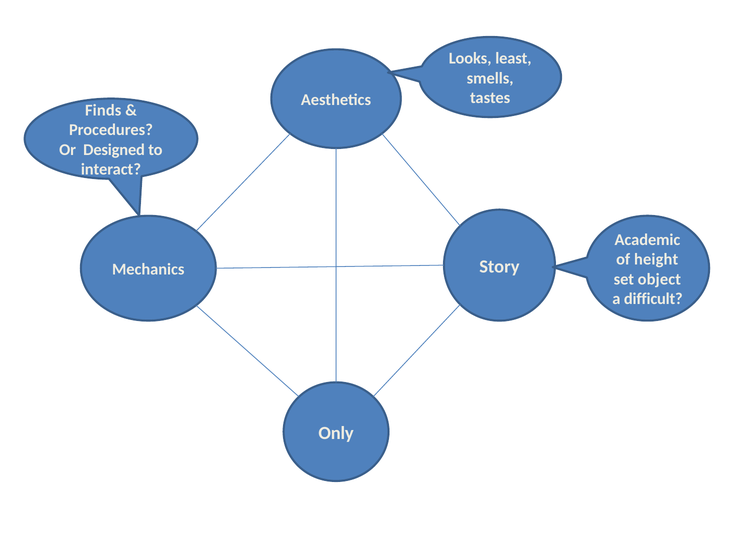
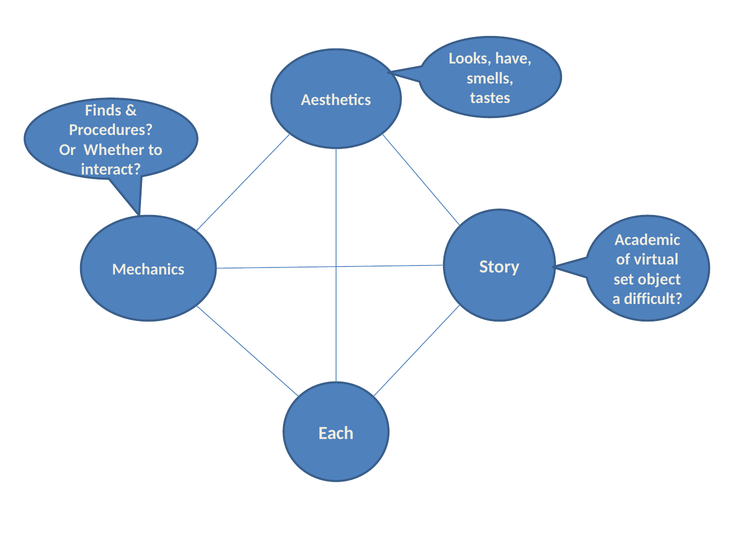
least: least -> have
Designed: Designed -> Whether
height: height -> virtual
Only: Only -> Each
